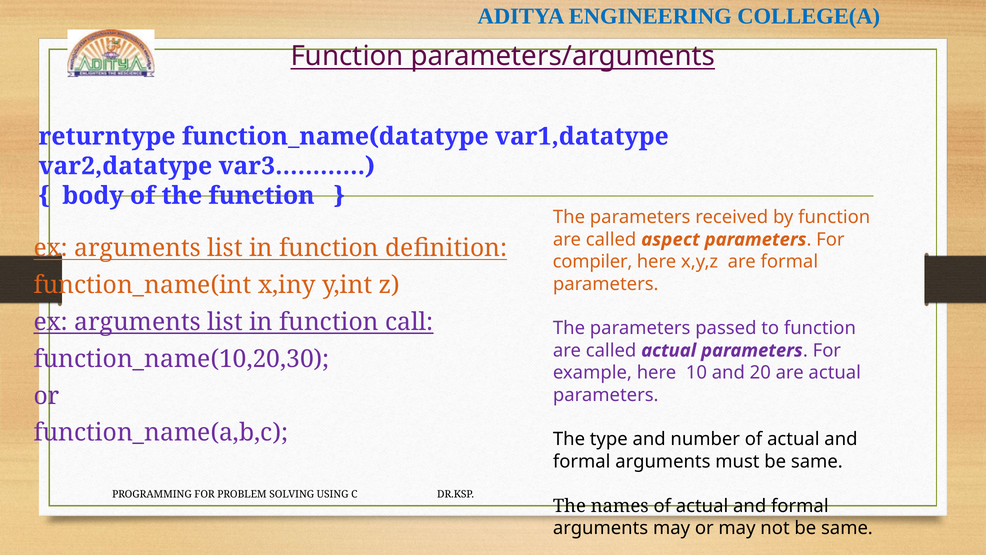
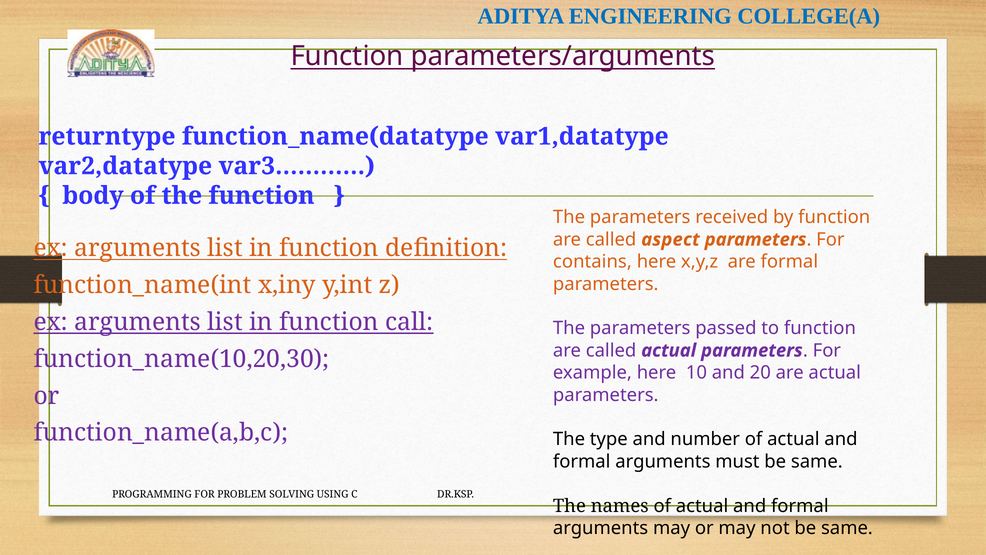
compiler: compiler -> contains
